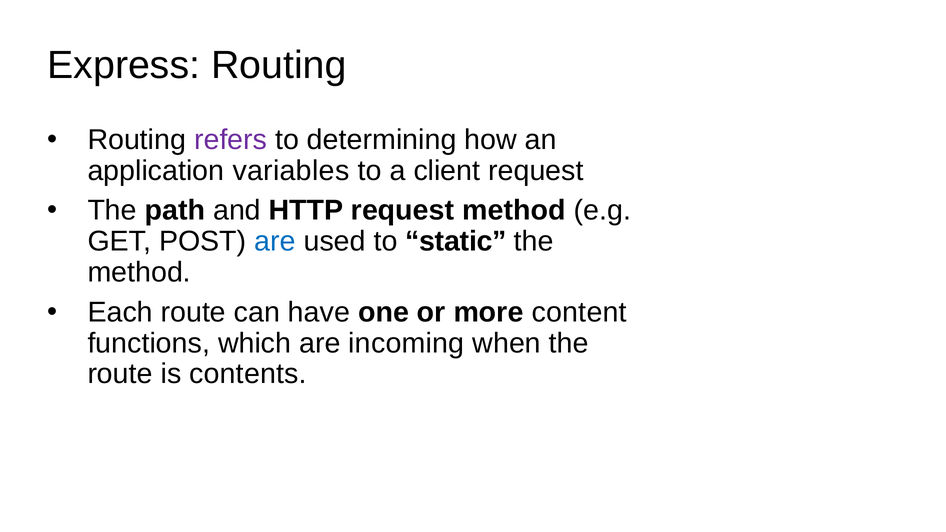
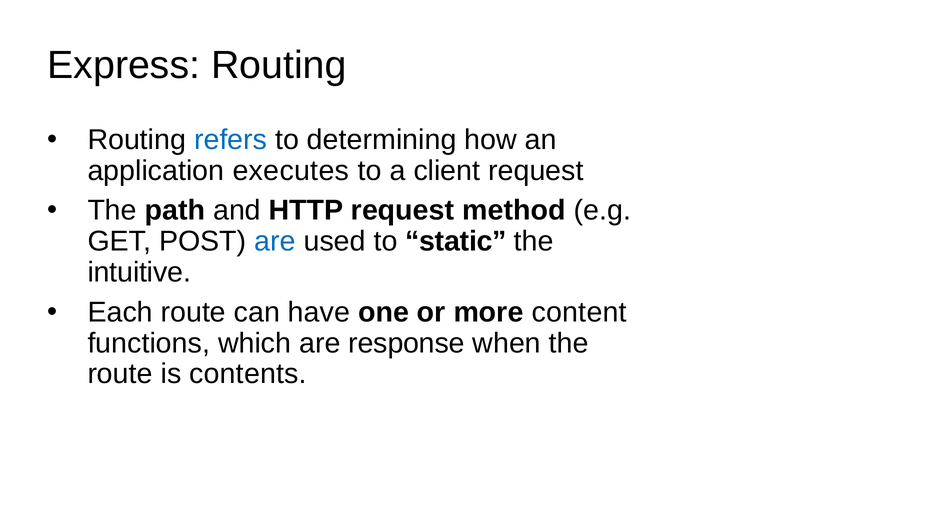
refers colour: purple -> blue
variables: variables -> executes
method at (139, 272): method -> intuitive
incoming: incoming -> response
